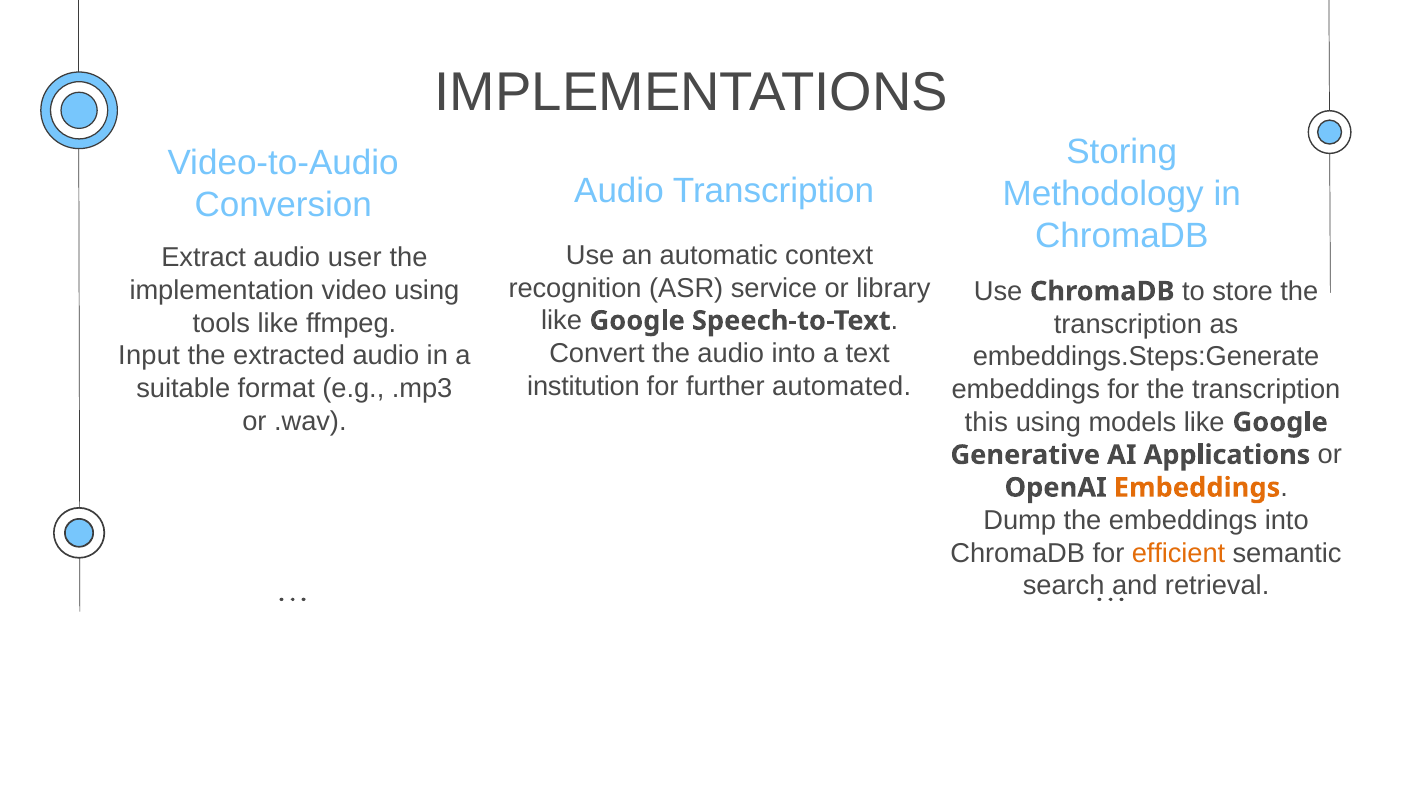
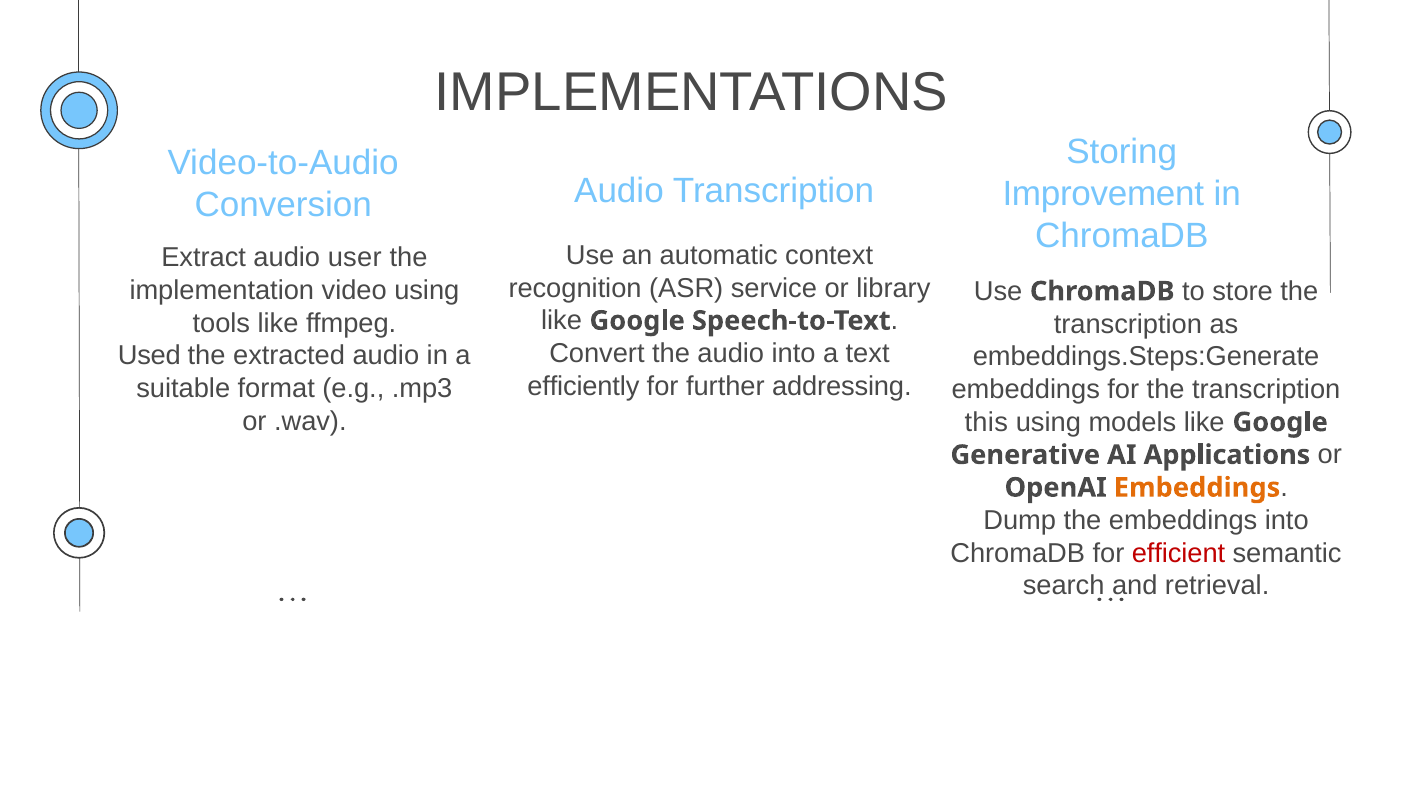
Methodology: Methodology -> Improvement
Input: Input -> Used
institution: institution -> efficiently
automated: automated -> addressing
efficient colour: orange -> red
